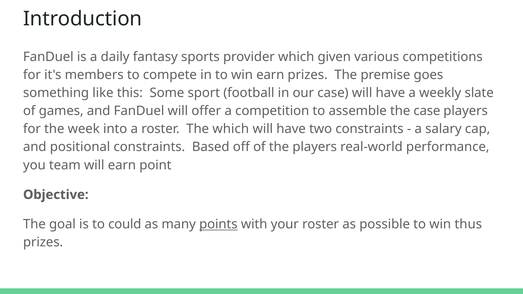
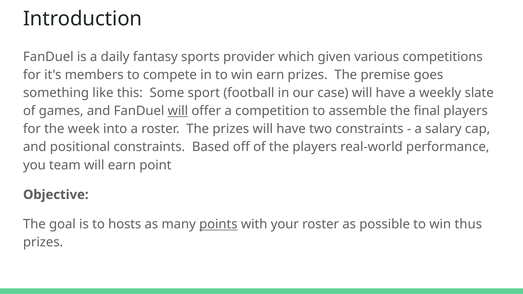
will at (178, 111) underline: none -> present
the case: case -> final
The which: which -> prizes
could: could -> hosts
